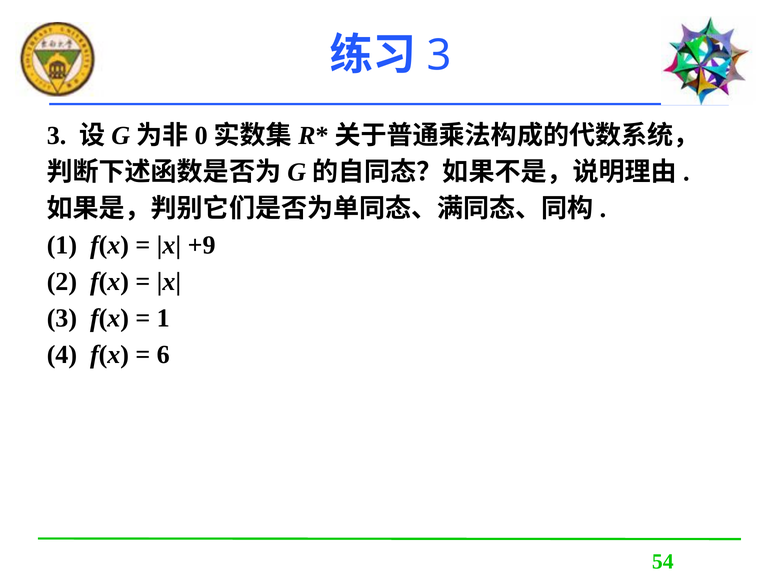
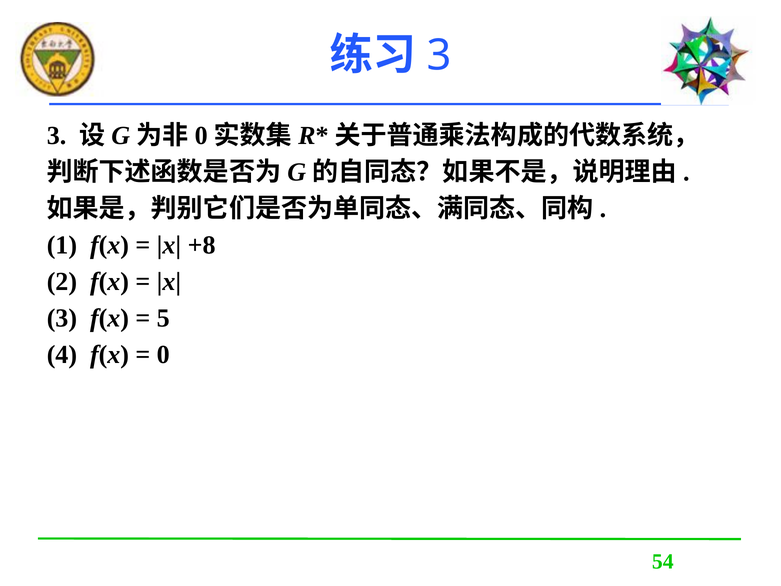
+9: +9 -> +8
1 at (163, 318): 1 -> 5
6: 6 -> 0
